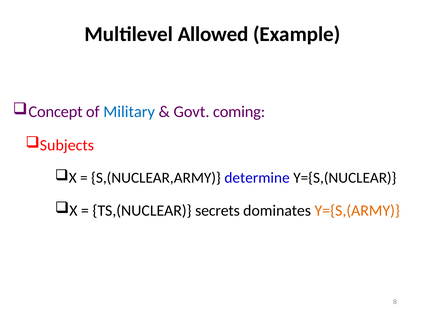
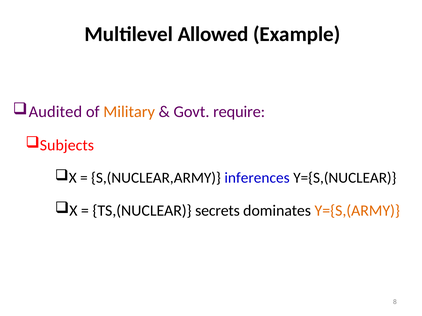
Concept: Concept -> Audited
Military colour: blue -> orange
coming: coming -> require
determine: determine -> inferences
